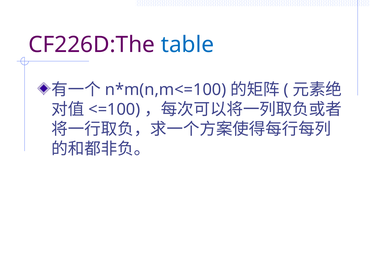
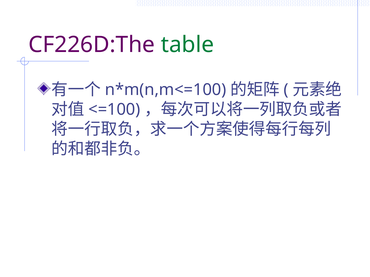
table colour: blue -> green
